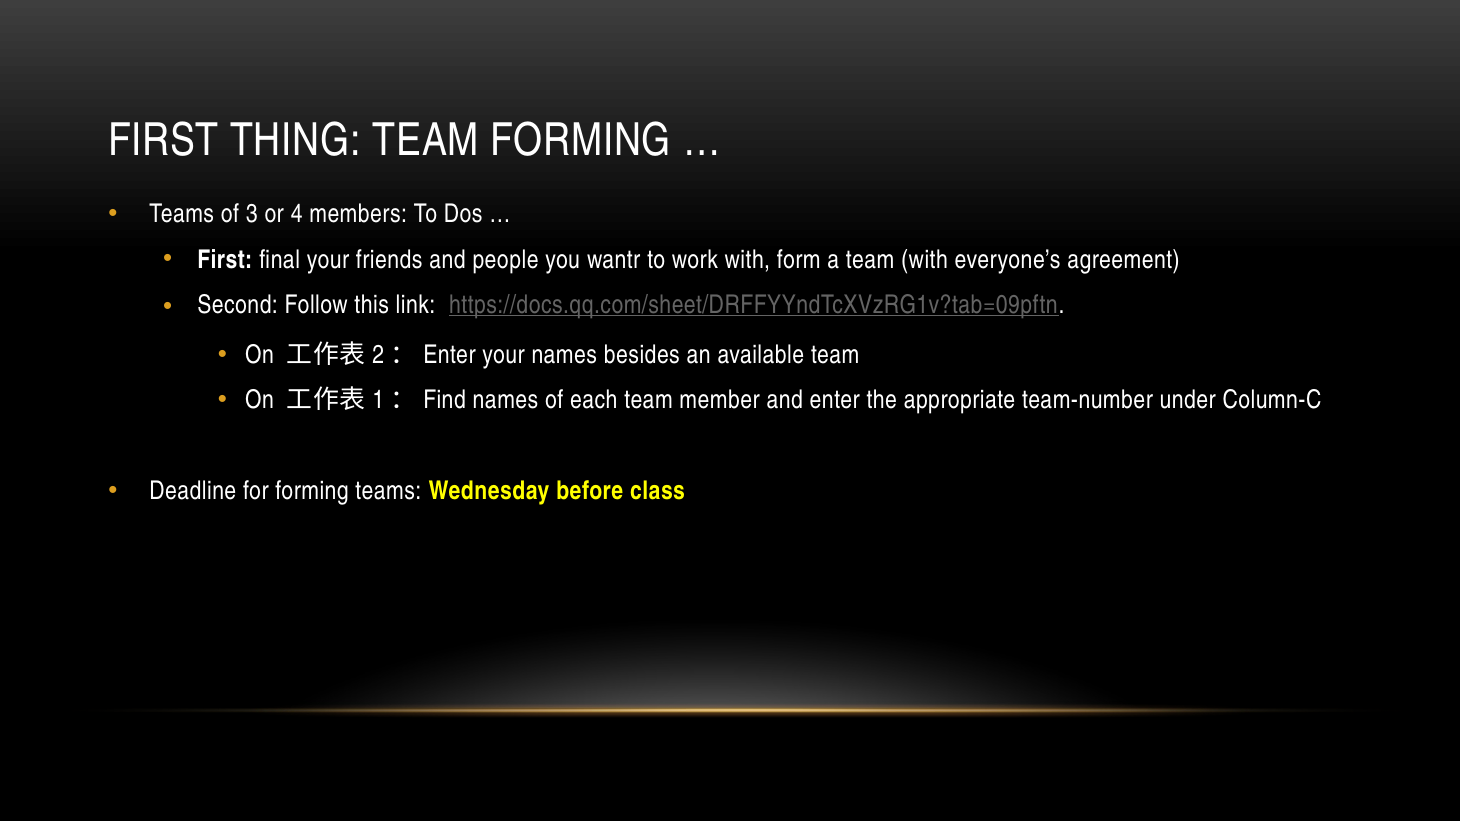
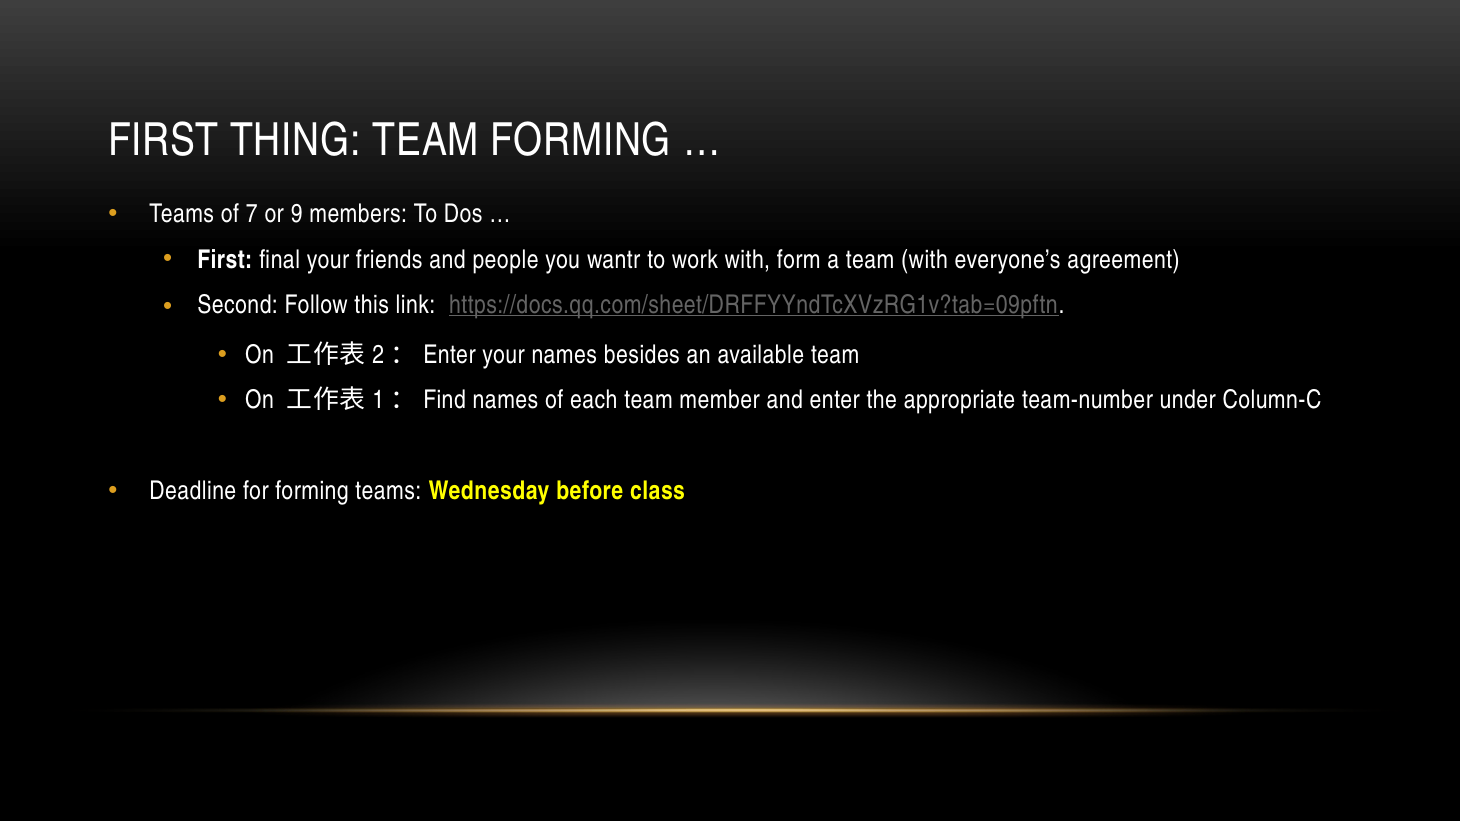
3: 3 -> 7
4: 4 -> 9
